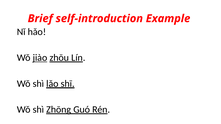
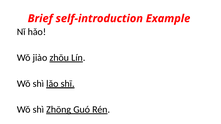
jiào underline: present -> none
